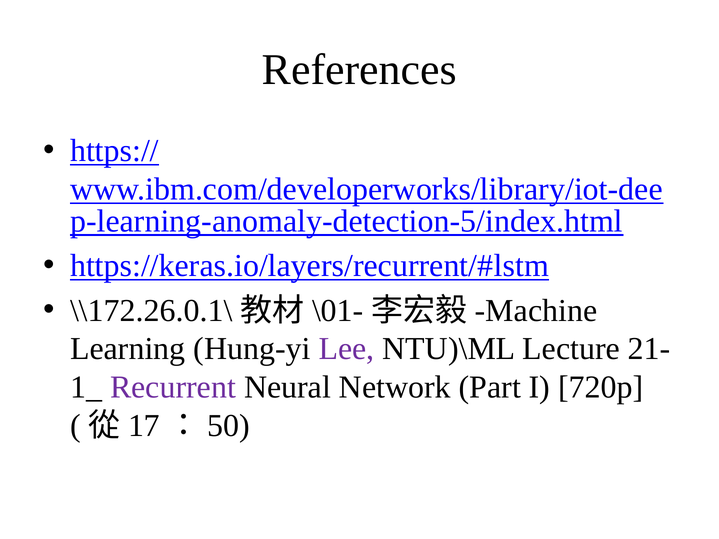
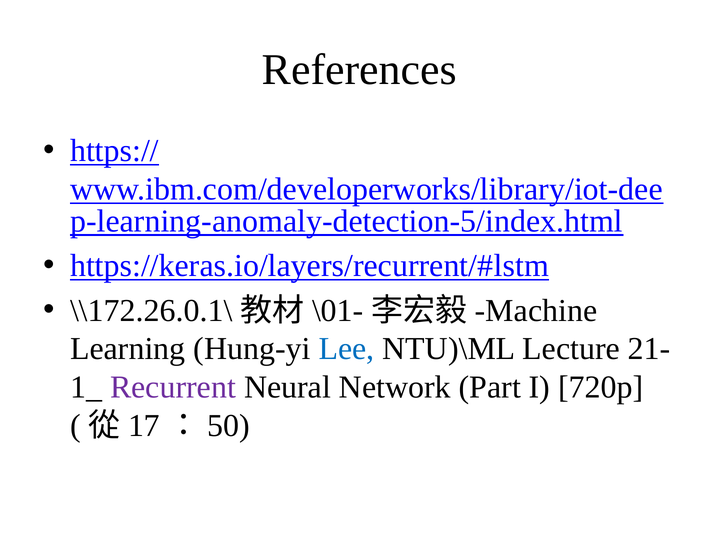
Lee colour: purple -> blue
